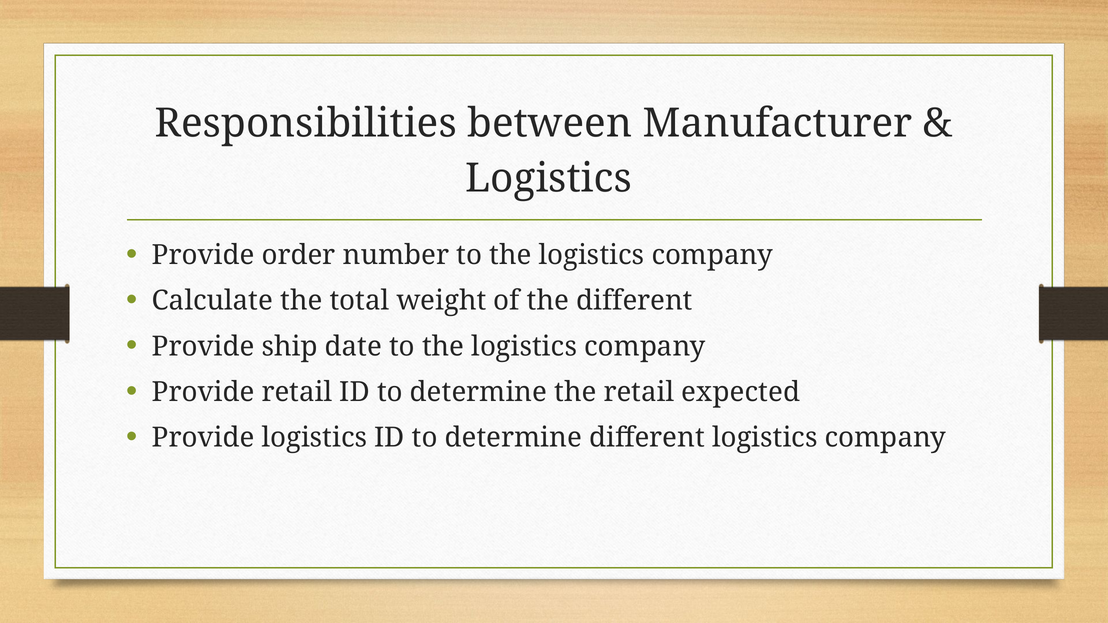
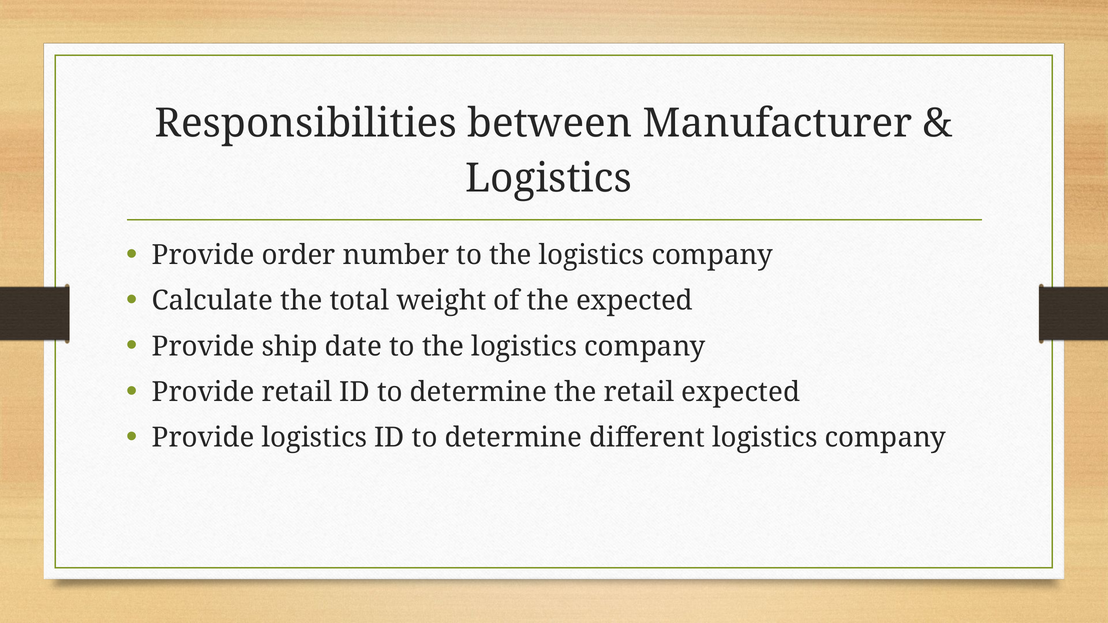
the different: different -> expected
